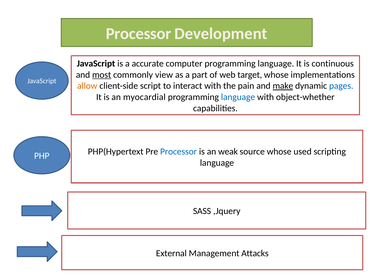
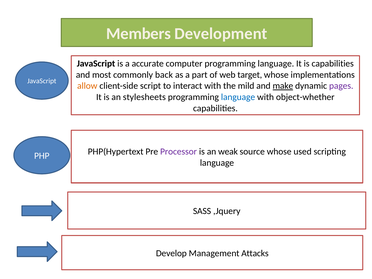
Processor at (138, 34): Processor -> Members
is continuous: continuous -> capabilities
most underline: present -> none
view: view -> back
pain: pain -> mild
pages colour: blue -> purple
myocardial: myocardial -> stylesheets
Processor at (179, 152) colour: blue -> purple
External: External -> Develop
